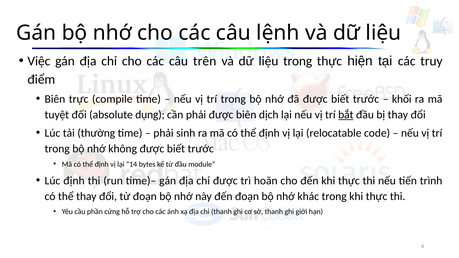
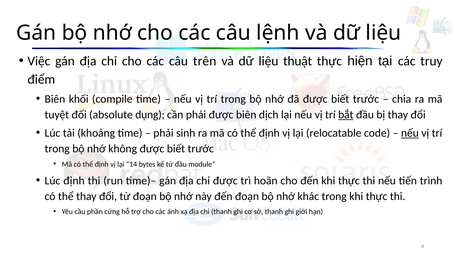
liệu trong: trong -> thuật
trực: trực -> khối
khối: khối -> chia
thường: thường -> khoảng
nếu at (410, 133) underline: none -> present
